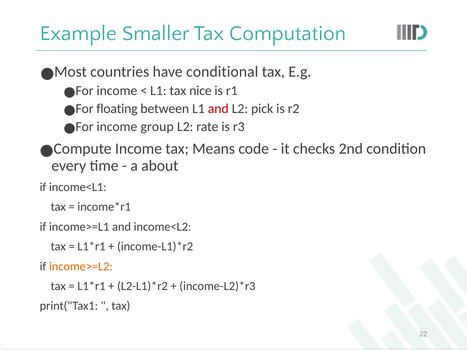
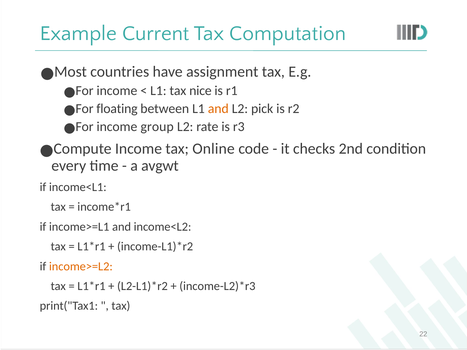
Smaller: Smaller -> Current
conditional: conditional -> assignment
and at (218, 109) colour: red -> orange
Means: Means -> Online
about: about -> avgwt
